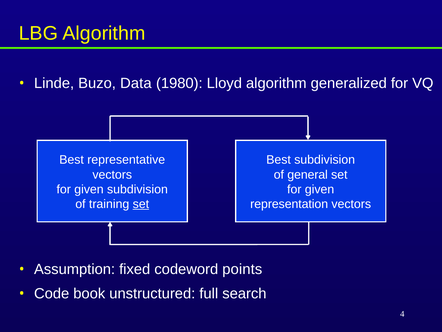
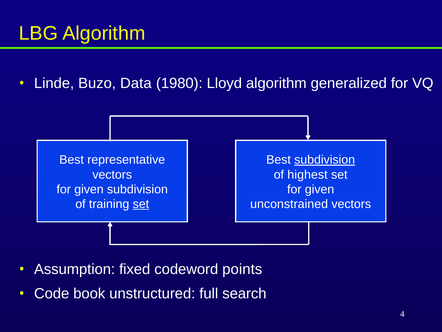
subdivision at (325, 160) underline: none -> present
general: general -> highest
representation: representation -> unconstrained
